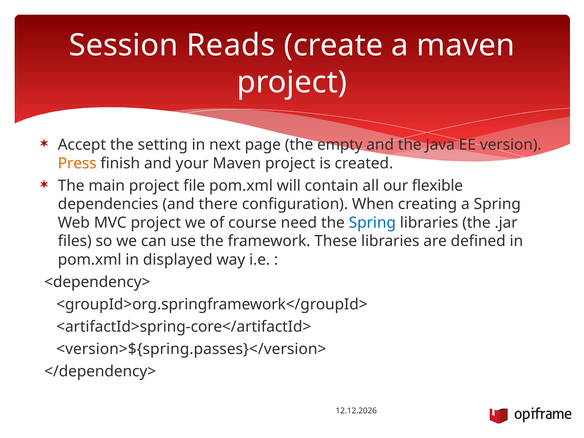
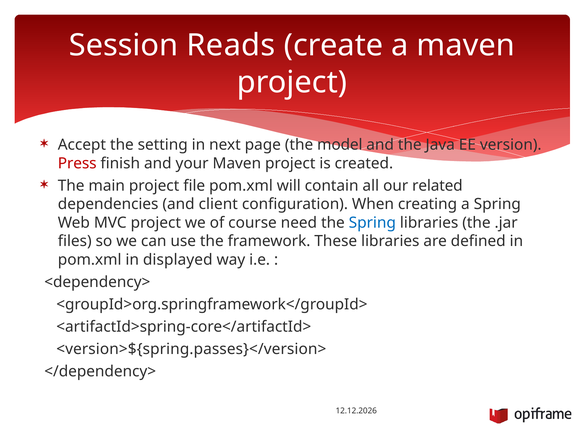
empty: empty -> model
Press colour: orange -> red
flexible: flexible -> related
there: there -> client
